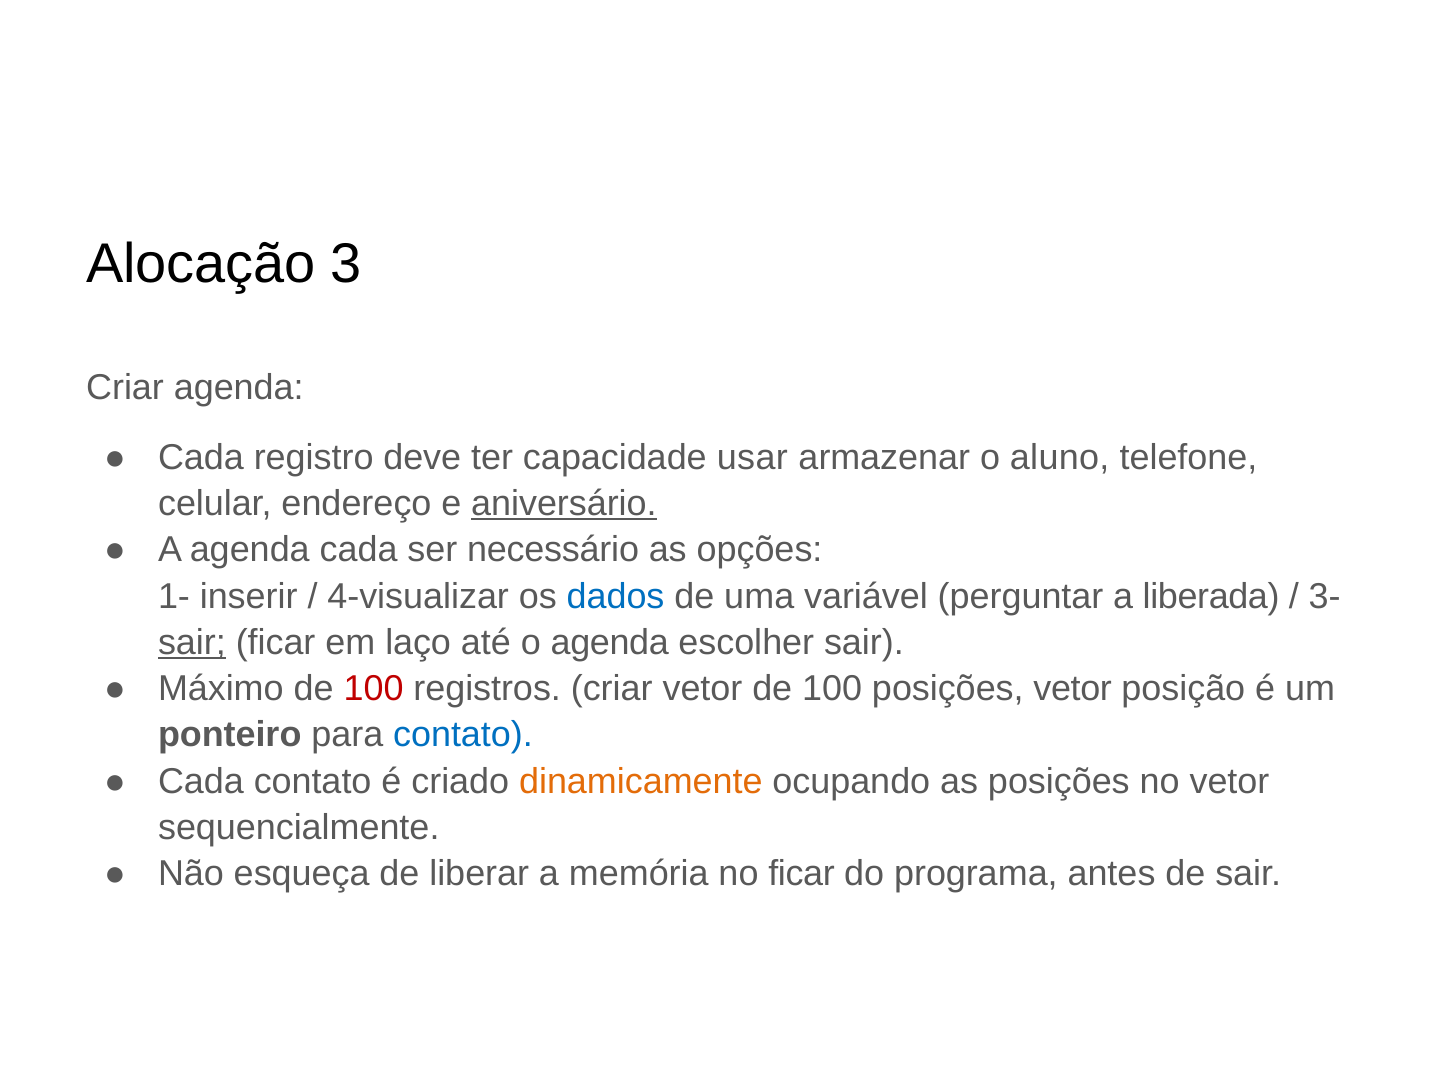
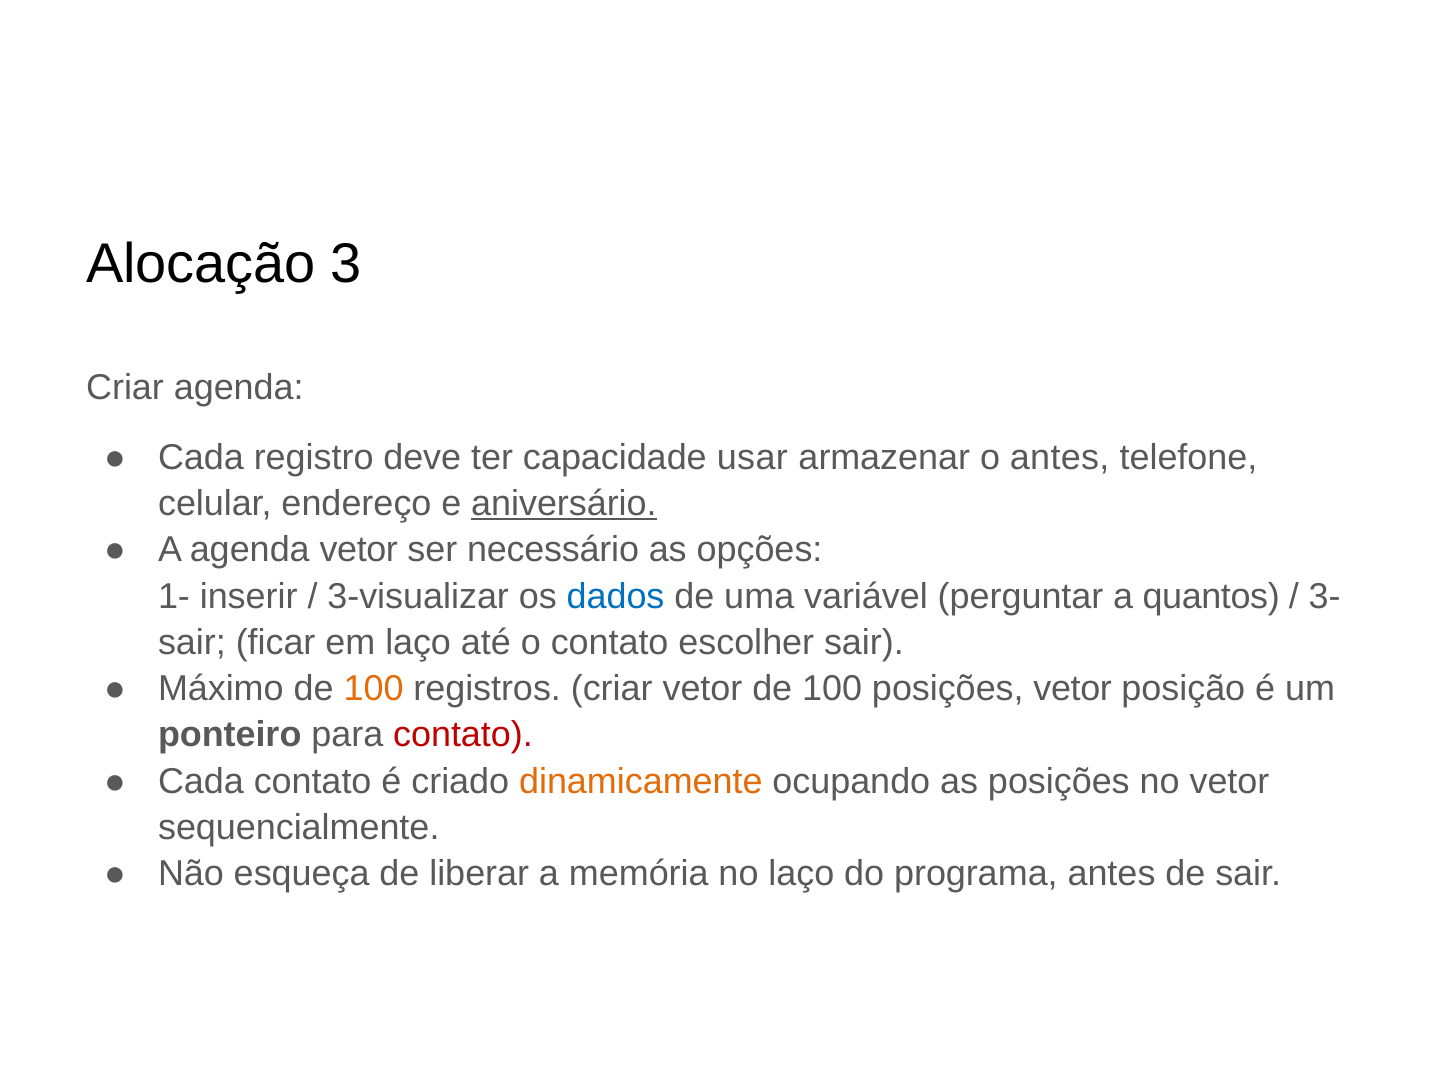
o aluno: aluno -> antes
agenda cada: cada -> vetor
4-visualizar: 4-visualizar -> 3-visualizar
liberada: liberada -> quantos
sair at (192, 642) underline: present -> none
o agenda: agenda -> contato
100 at (374, 689) colour: red -> orange
contato at (463, 735) colour: blue -> red
no ficar: ficar -> laço
